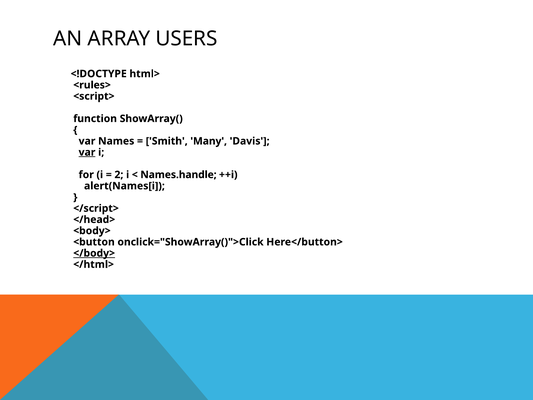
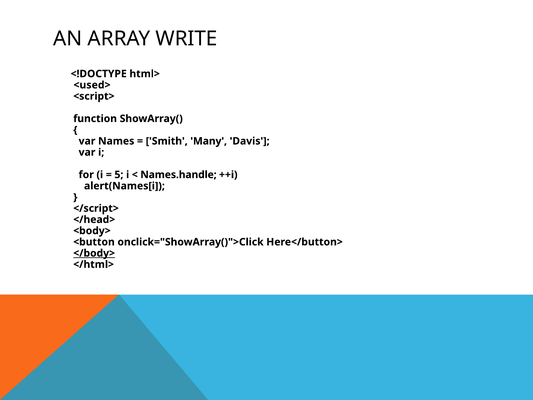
USERS: USERS -> WRITE
<rules>: <rules> -> <used>
var at (87, 152) underline: present -> none
2: 2 -> 5
